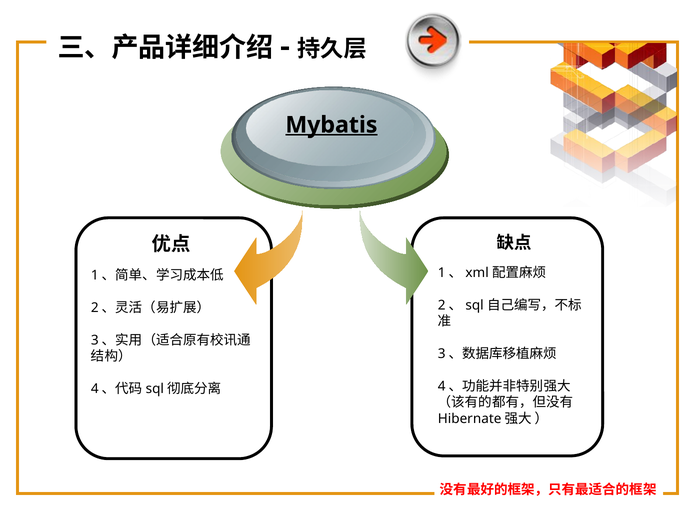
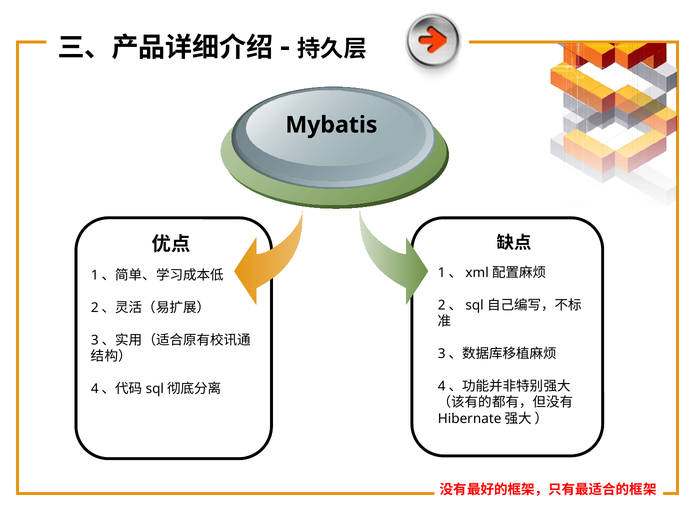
Mybatis underline: present -> none
